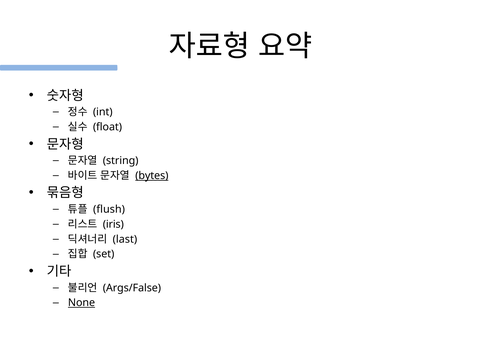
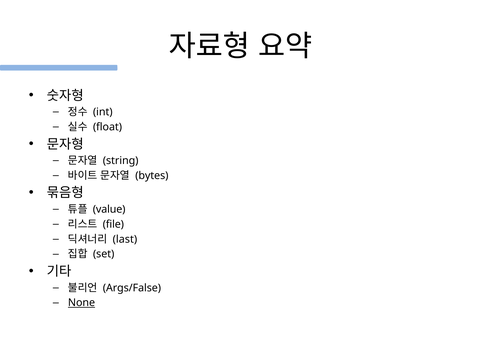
bytes underline: present -> none
flush: flush -> value
iris: iris -> file
